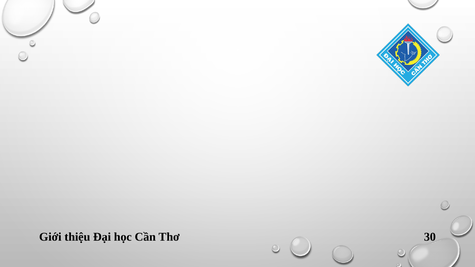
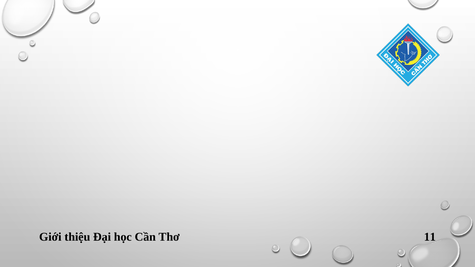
30: 30 -> 11
